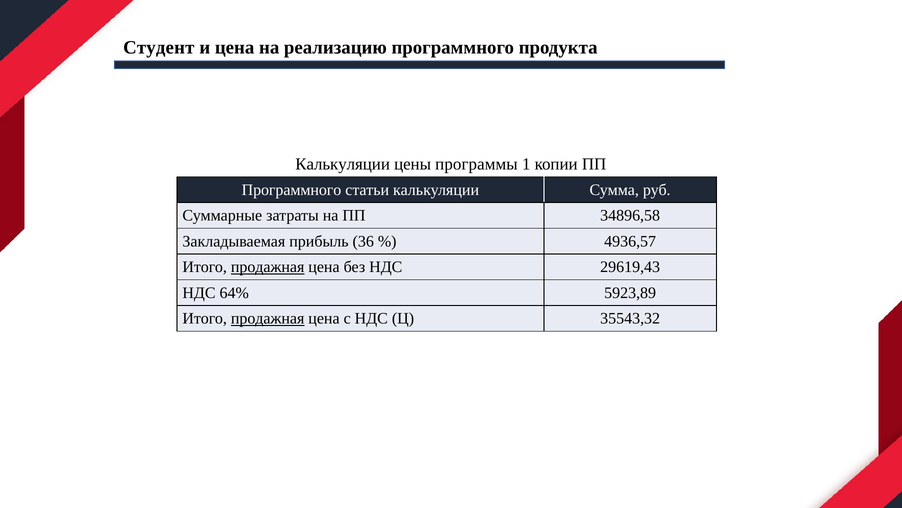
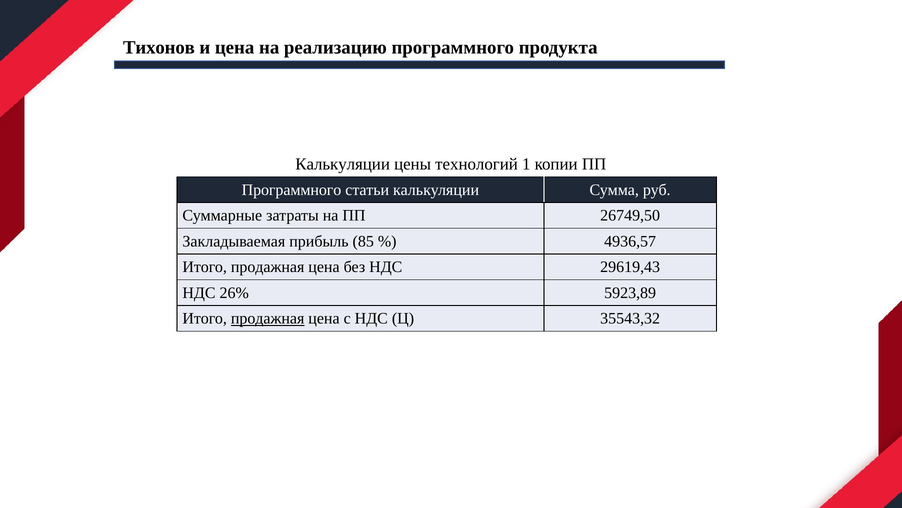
Студент: Студент -> Тихонов
программы: программы -> технологий
34896,58: 34896,58 -> 26749,50
36: 36 -> 85
продажная at (268, 267) underline: present -> none
64%: 64% -> 26%
